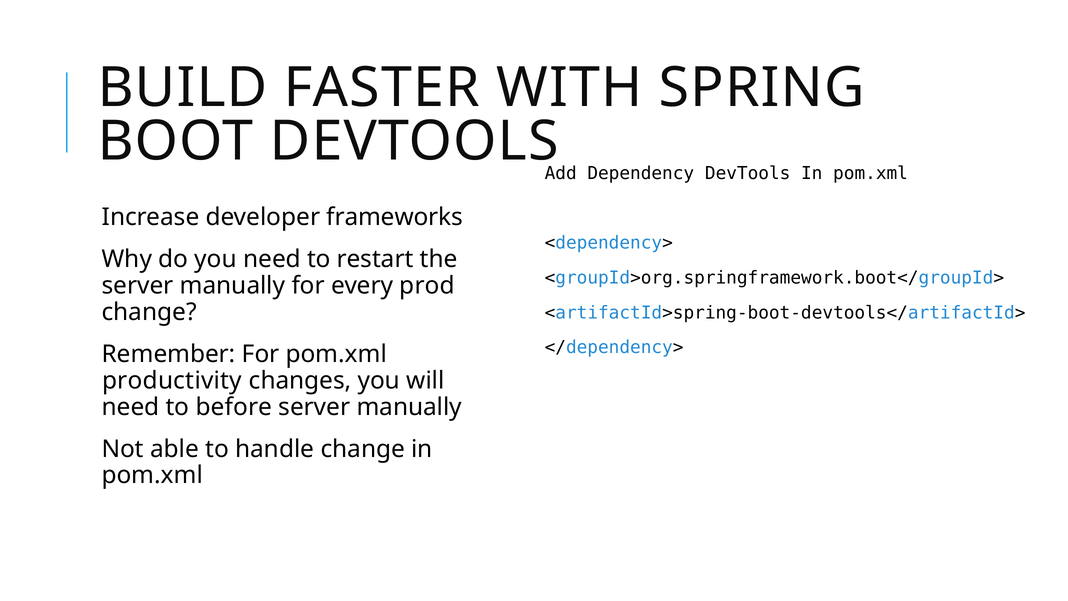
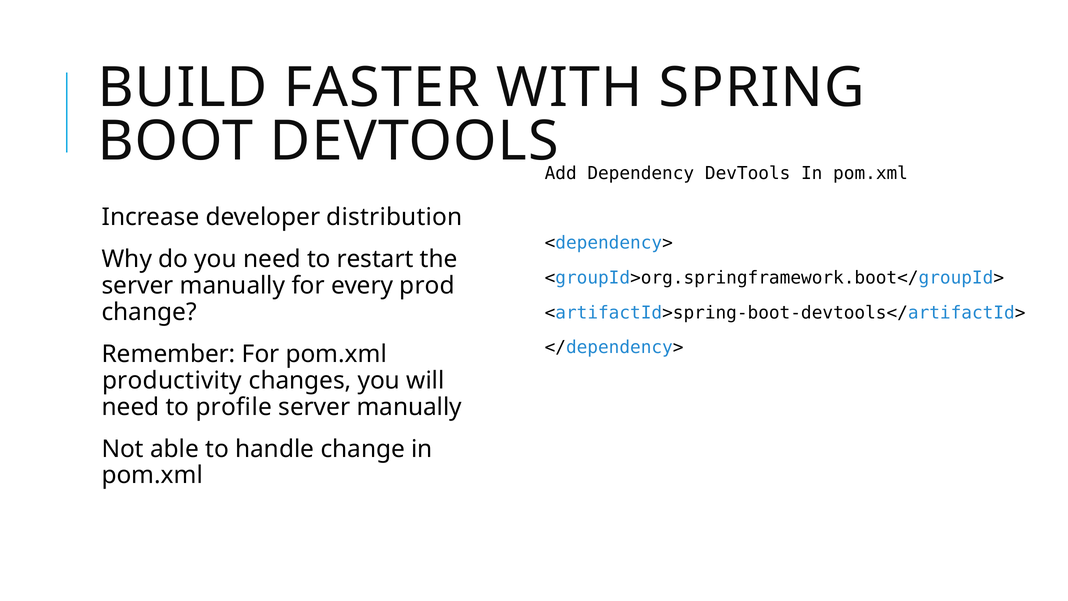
frameworks: frameworks -> distribution
before: before -> profile
